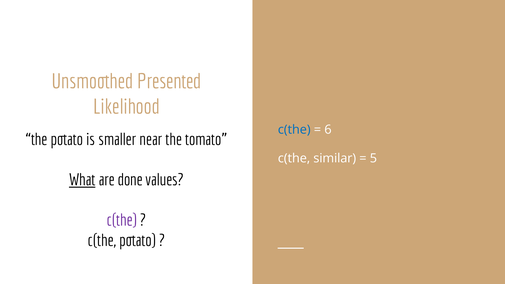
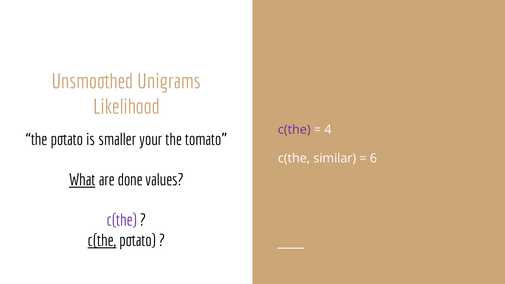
Presented: Presented -> Unigrams
c(the at (294, 130) colour: blue -> purple
6: 6 -> 4
near: near -> your
5: 5 -> 6
c(the at (102, 241) underline: none -> present
